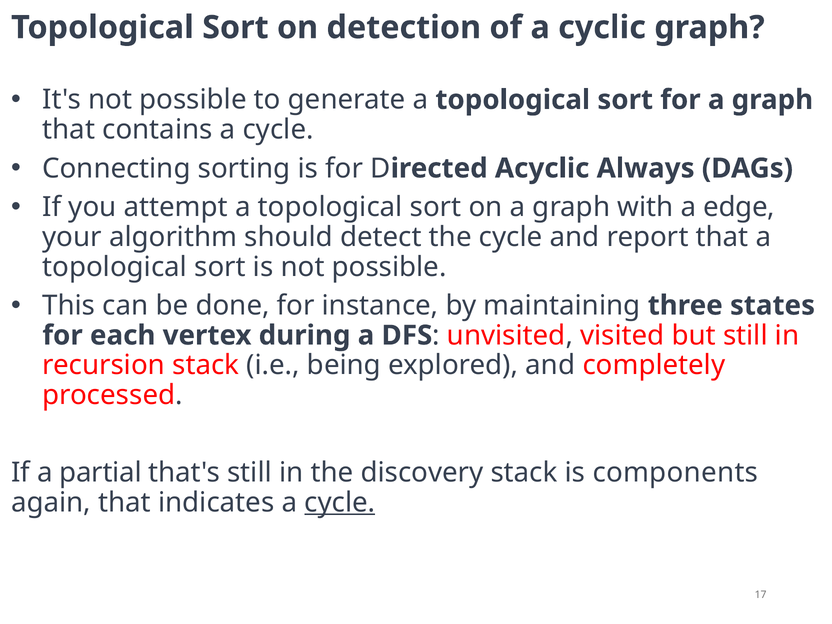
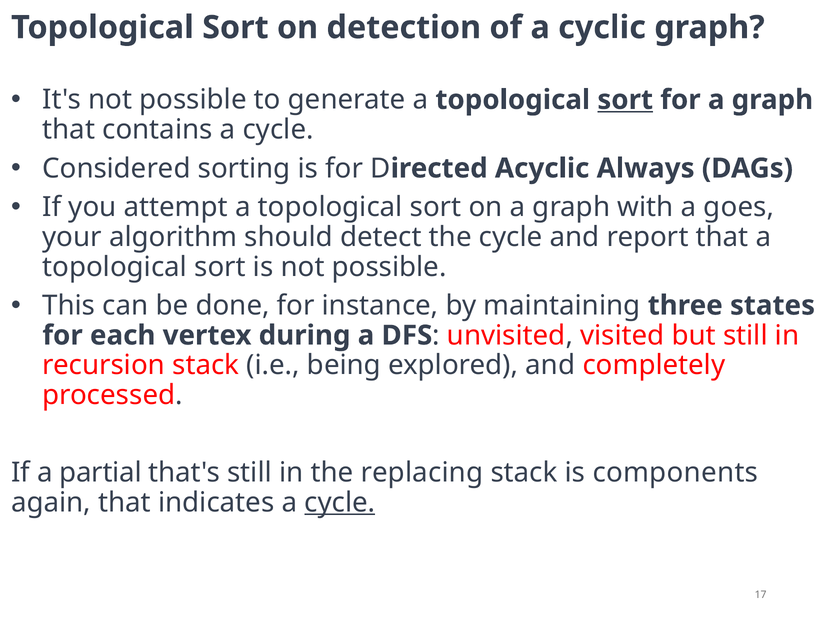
sort at (625, 100) underline: none -> present
Connecting: Connecting -> Considered
edge: edge -> goes
discovery: discovery -> replacing
